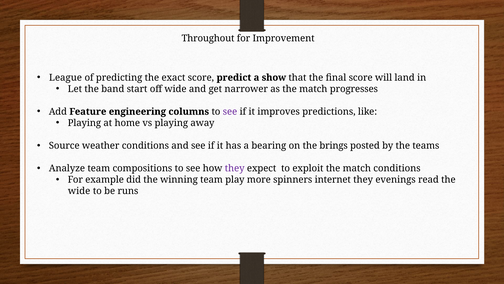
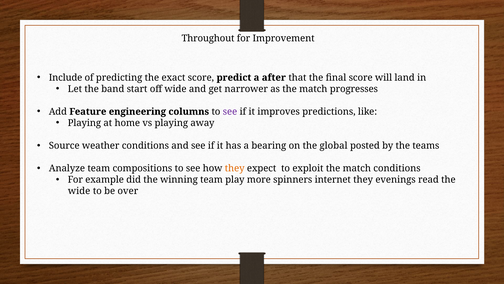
League: League -> Include
show: show -> after
brings: brings -> global
they at (235, 168) colour: purple -> orange
runs: runs -> over
